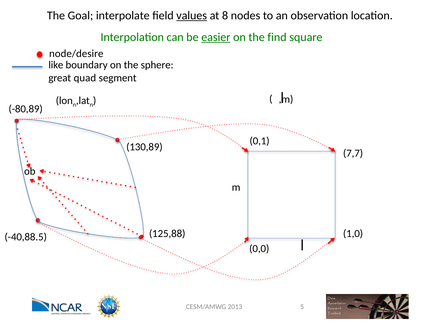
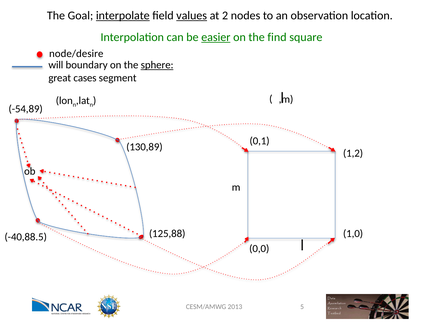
interpolate underline: none -> present
8: 8 -> 2
like: like -> will
sphere underline: none -> present
quad: quad -> cases
-80,89: -80,89 -> -54,89
7,7: 7,7 -> 1,2
